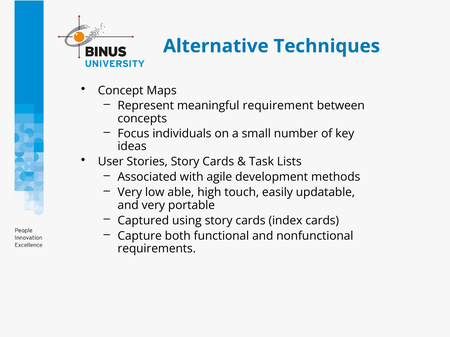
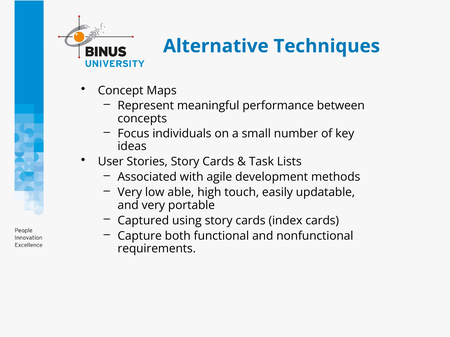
requirement: requirement -> performance
